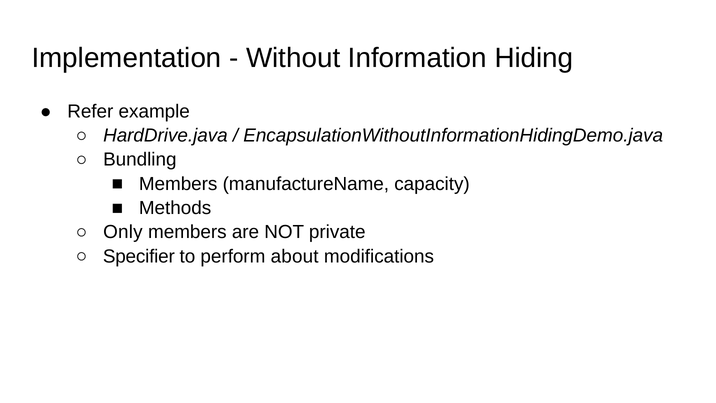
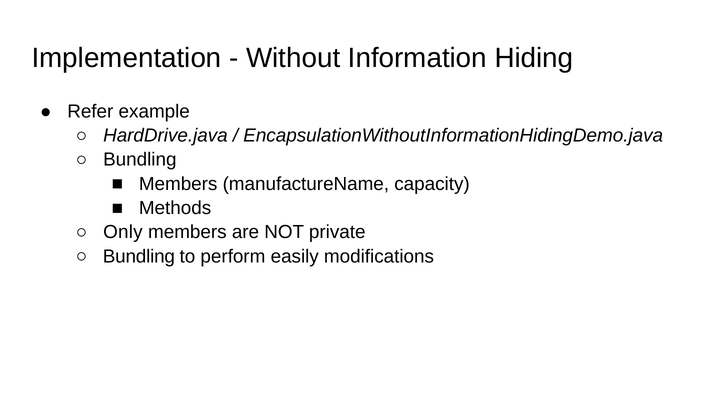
Specifier at (139, 256): Specifier -> Bundling
about: about -> easily
